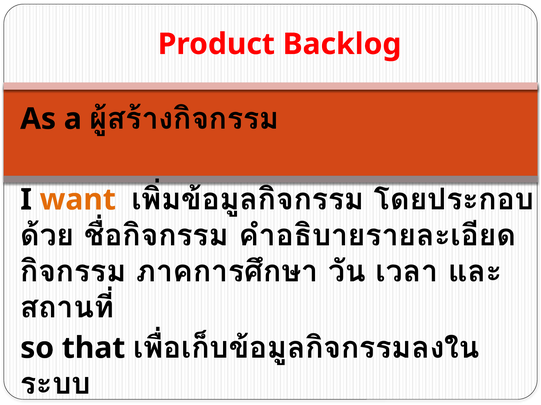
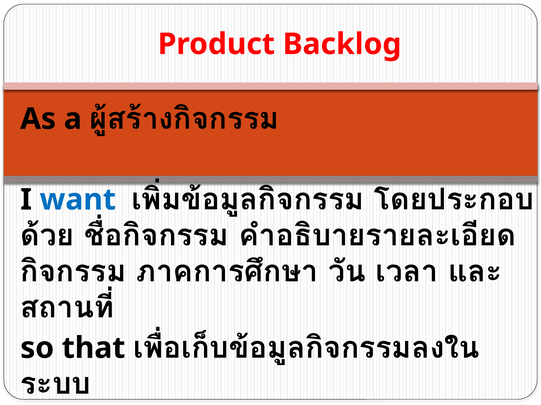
want colour: orange -> blue
